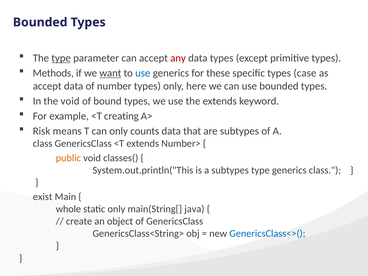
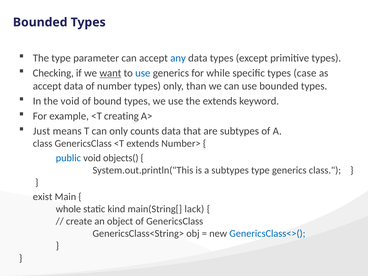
type at (61, 58) underline: present -> none
any colour: red -> blue
Methods: Methods -> Checking
these: these -> while
here: here -> than
Risk: Risk -> Just
public colour: orange -> blue
classes(: classes( -> objects(
static only: only -> kind
java: java -> lack
